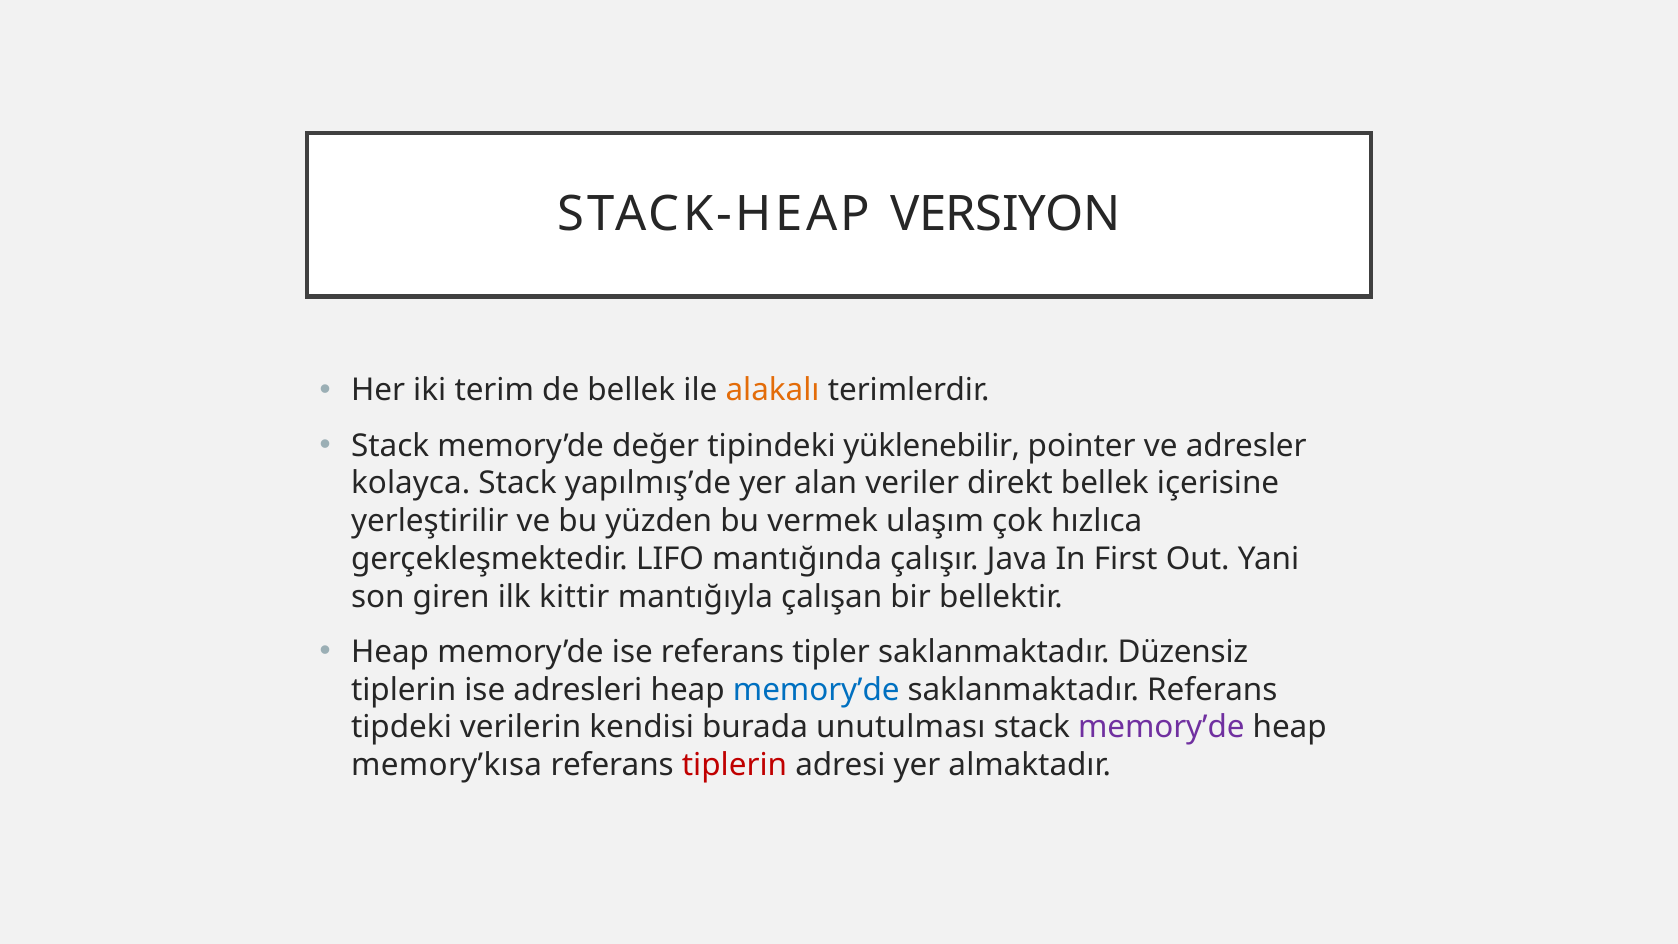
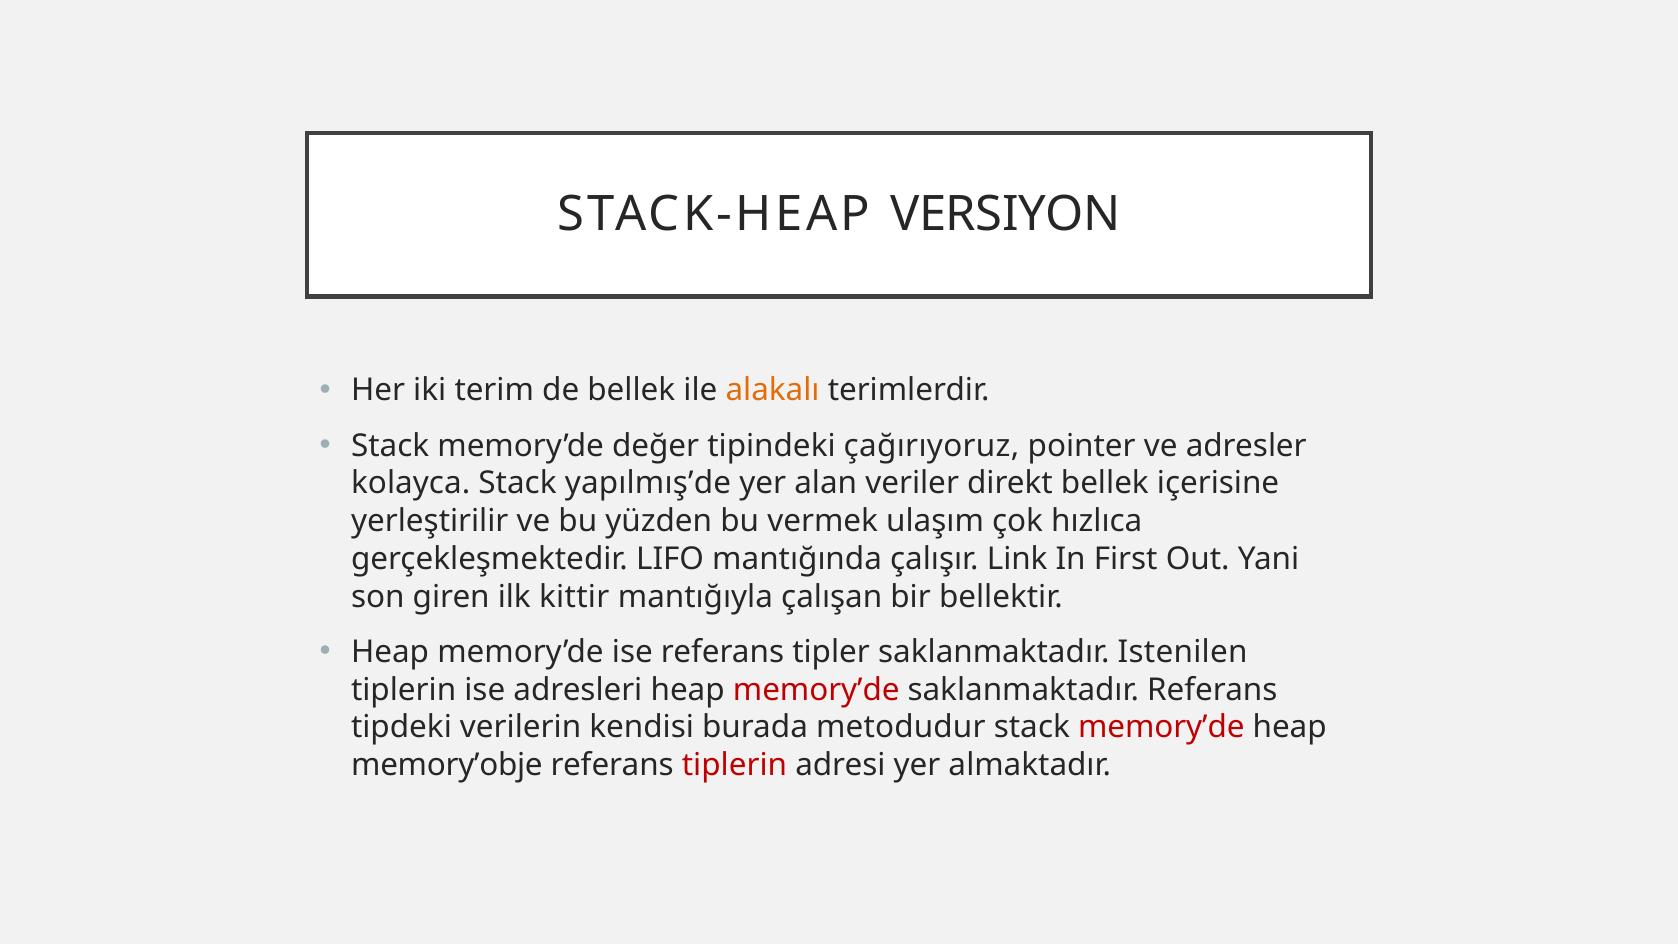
yüklenebilir: yüklenebilir -> çağırıyoruz
Java: Java -> Link
Düzensiz: Düzensiz -> Istenilen
memory’de at (816, 690) colour: blue -> red
unutulması: unutulması -> metodudur
memory’de at (1161, 727) colour: purple -> red
memory’kısa: memory’kısa -> memory’obje
